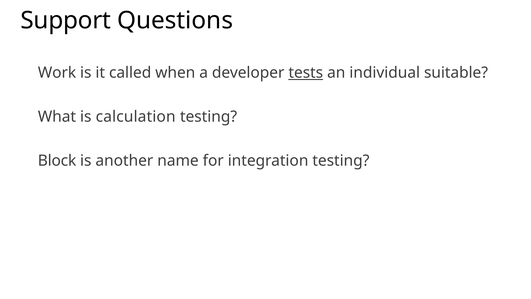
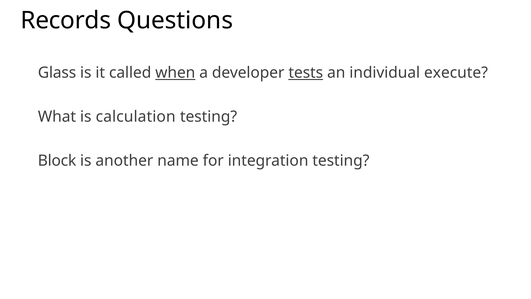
Support: Support -> Records
Work: Work -> Glass
when underline: none -> present
suitable: suitable -> execute
